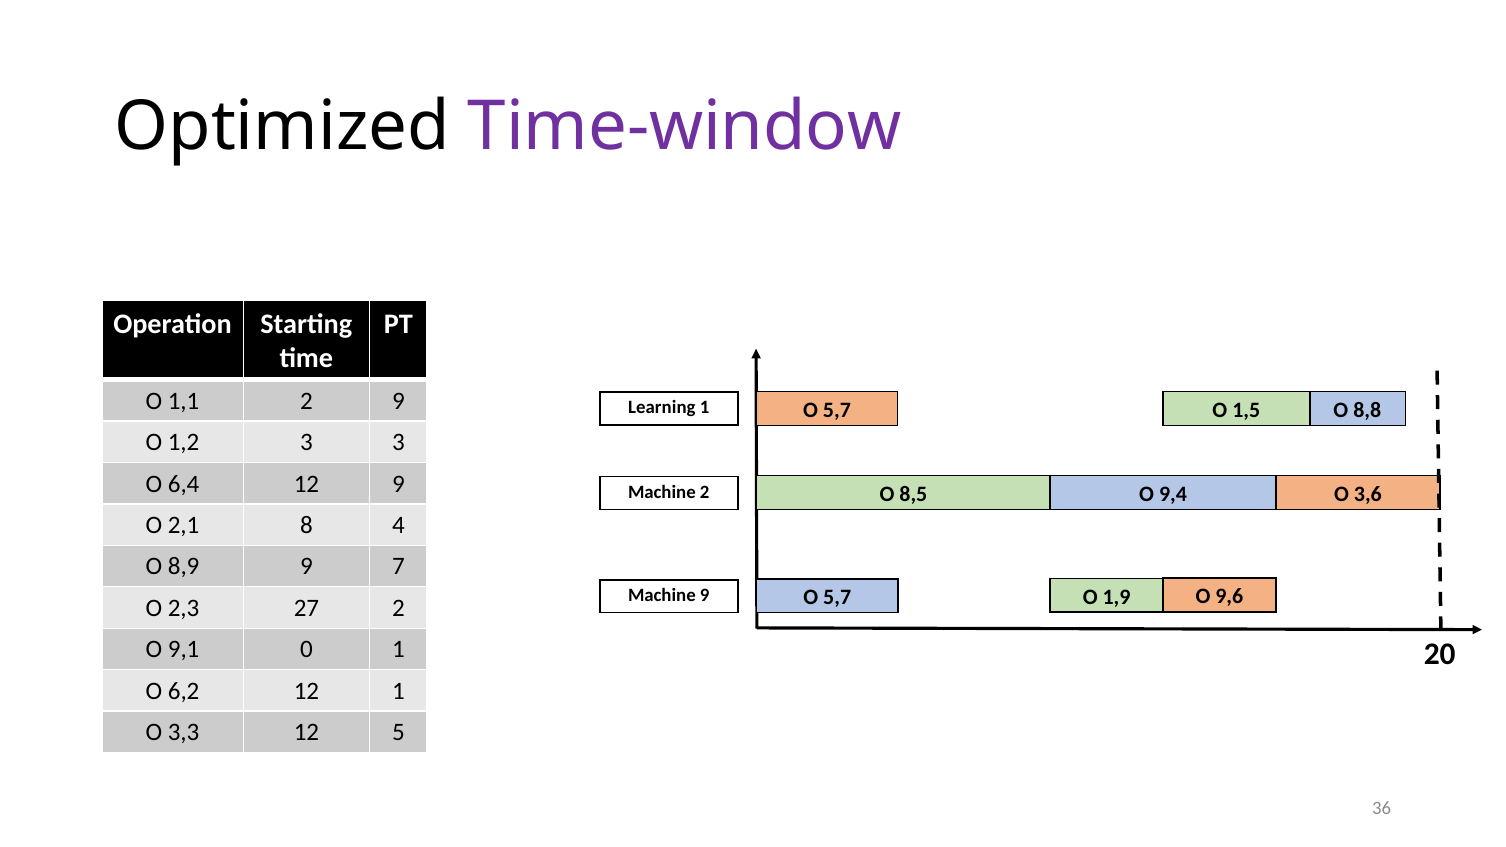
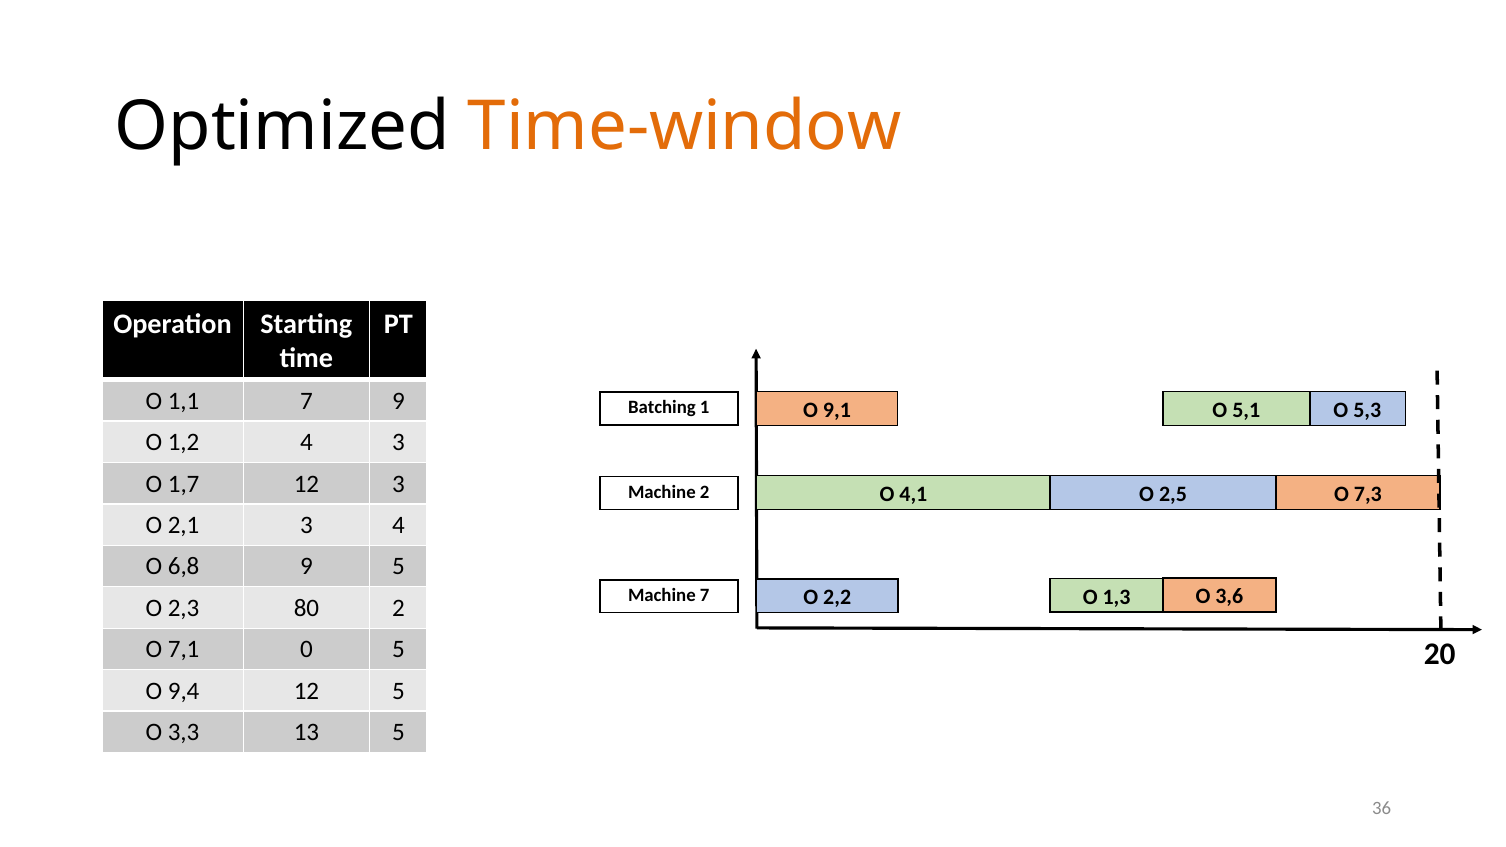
Time-window colour: purple -> orange
1,1 2: 2 -> 7
Learning: Learning -> Batching
5,7 at (837, 410): 5,7 -> 9,1
1,5: 1,5 -> 5,1
8,8: 8,8 -> 5,3
1,2 3: 3 -> 4
6,4: 6,4 -> 1,7
12 9: 9 -> 3
8,5: 8,5 -> 4,1
9,4: 9,4 -> 2,5
3,6: 3,6 -> 7,3
2,1 8: 8 -> 3
8,9: 8,9 -> 6,8
9 7: 7 -> 5
Machine 9: 9 -> 7
9,6: 9,6 -> 3,6
1,9: 1,9 -> 1,3
5,7 at (837, 597): 5,7 -> 2,2
27: 27 -> 80
9,1: 9,1 -> 7,1
0 1: 1 -> 5
6,2: 6,2 -> 9,4
12 1: 1 -> 5
3,3 12: 12 -> 13
